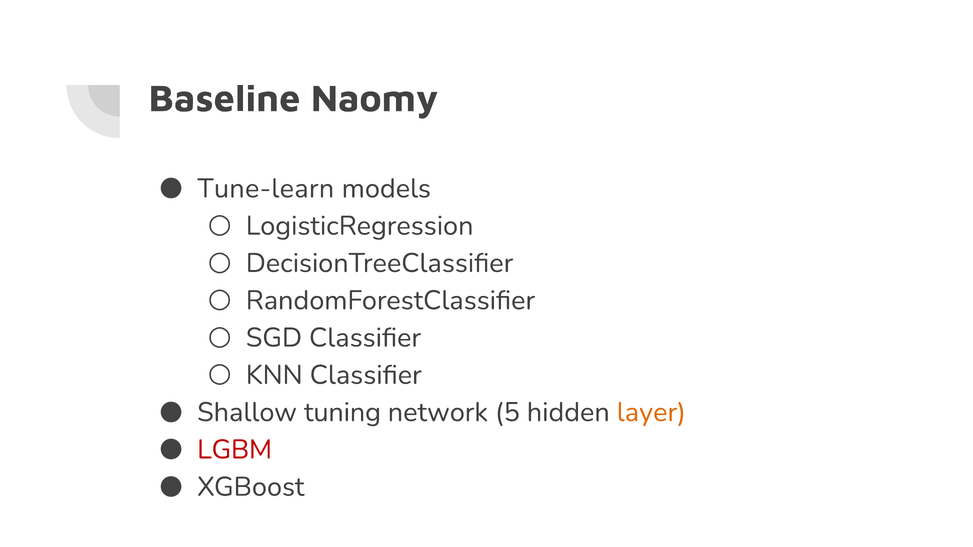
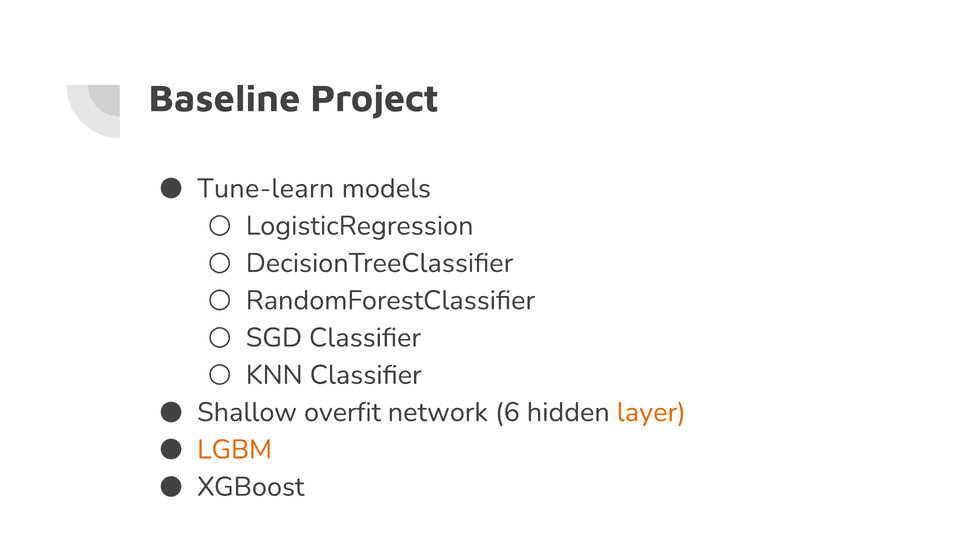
Naomy: Naomy -> Project
tuning: tuning -> overfit
5: 5 -> 6
LGBM colour: red -> orange
